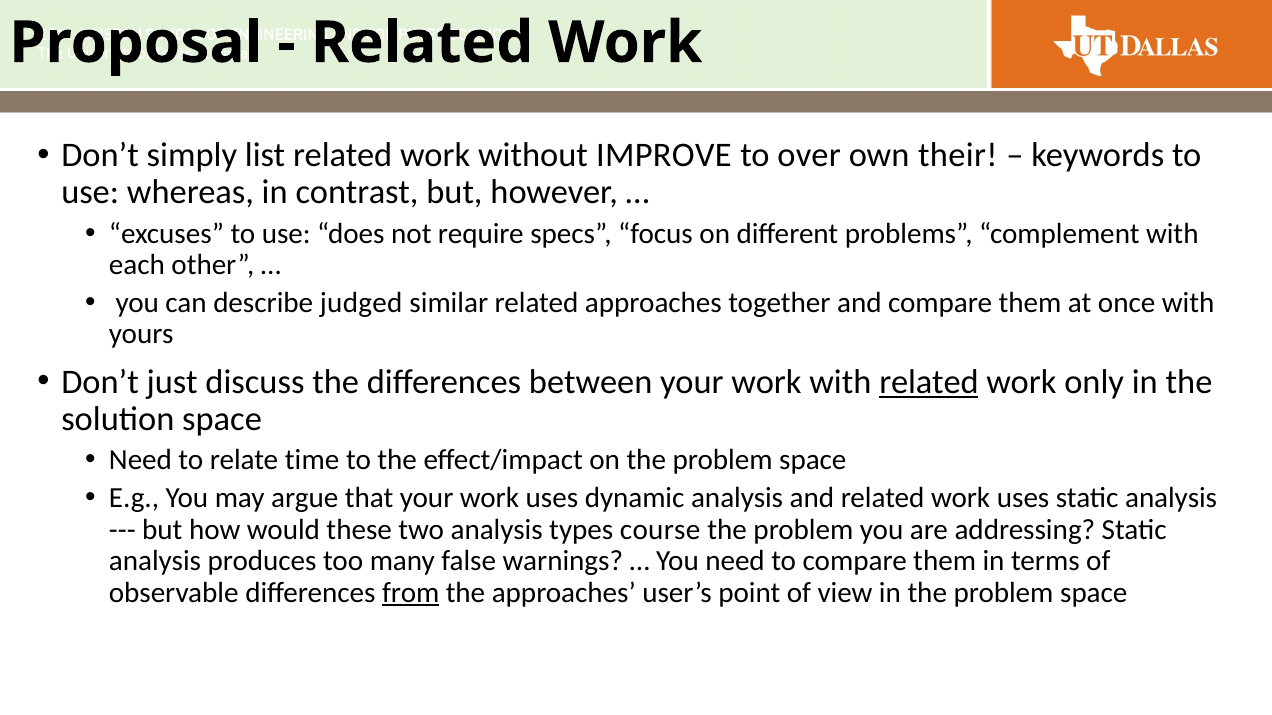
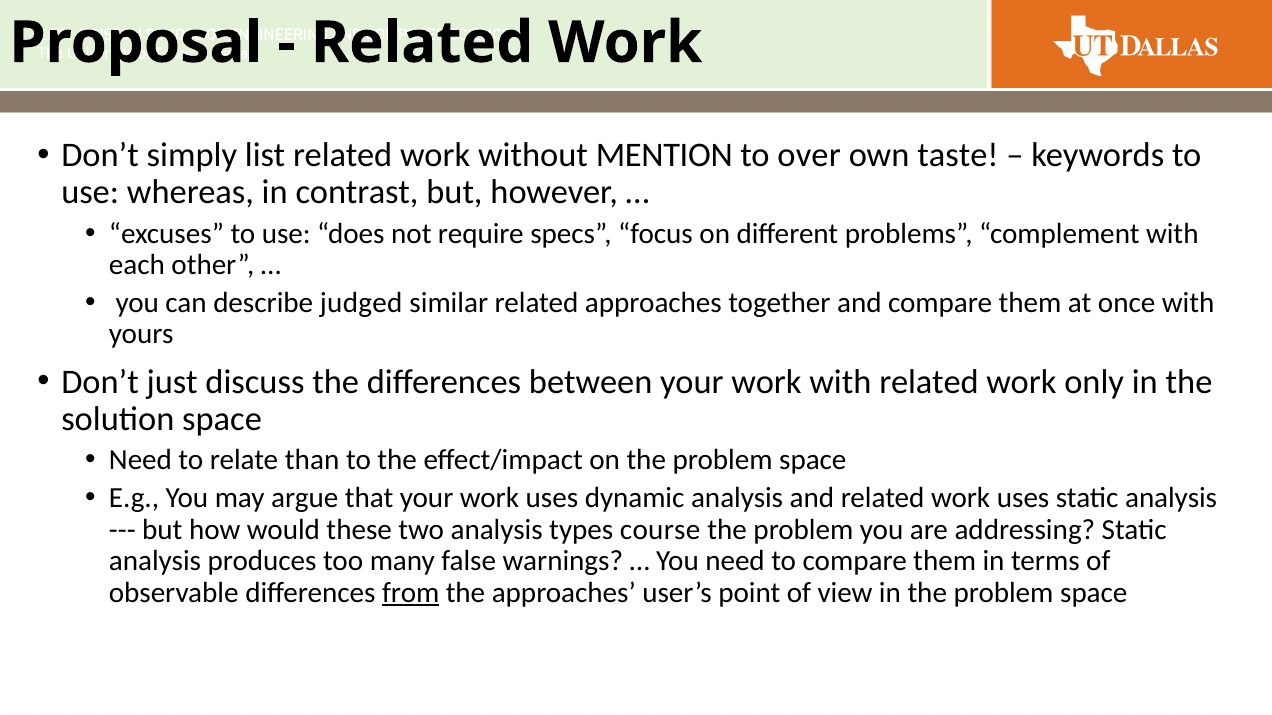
IMPROVE: IMPROVE -> MENTION
their: their -> taste
related at (929, 382) underline: present -> none
time: time -> than
